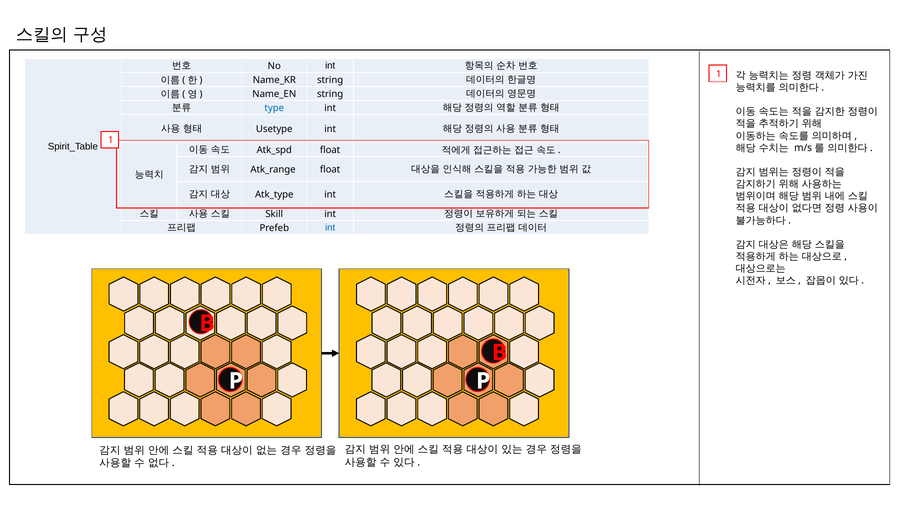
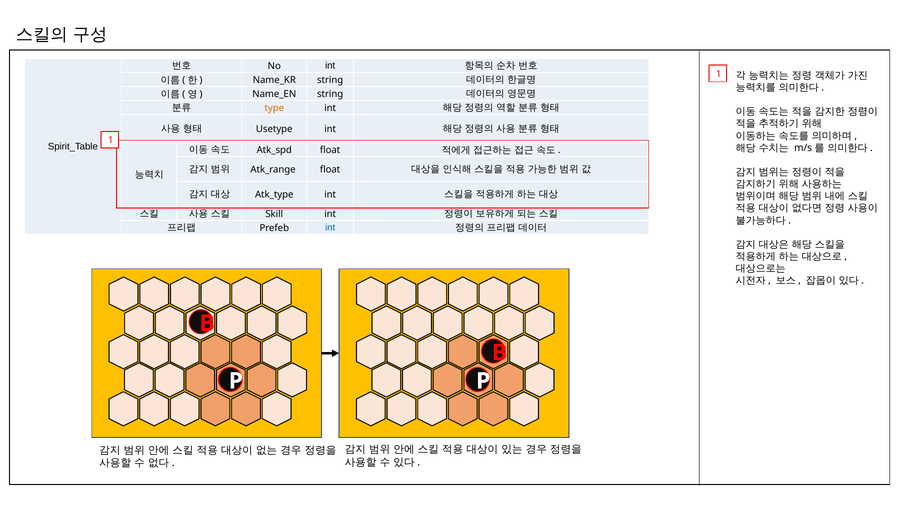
type colour: blue -> orange
